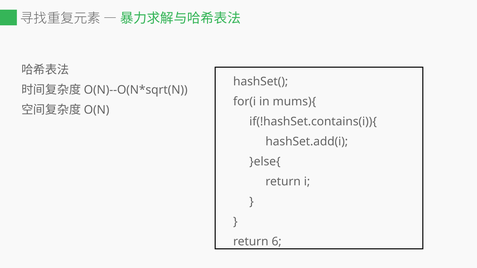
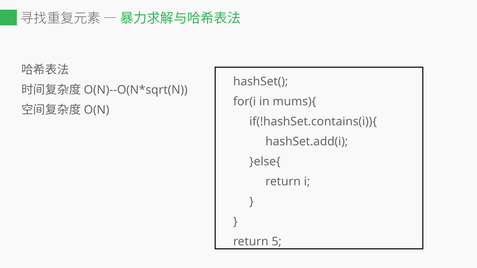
6: 6 -> 5
